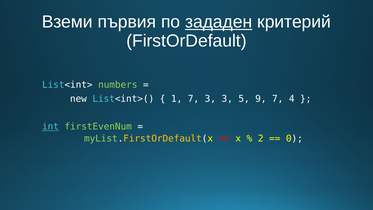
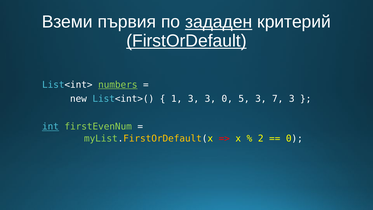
FirstOrDefault underline: none -> present
numbers underline: none -> present
1 7: 7 -> 3
3 3: 3 -> 0
5 9: 9 -> 3
7 4: 4 -> 3
